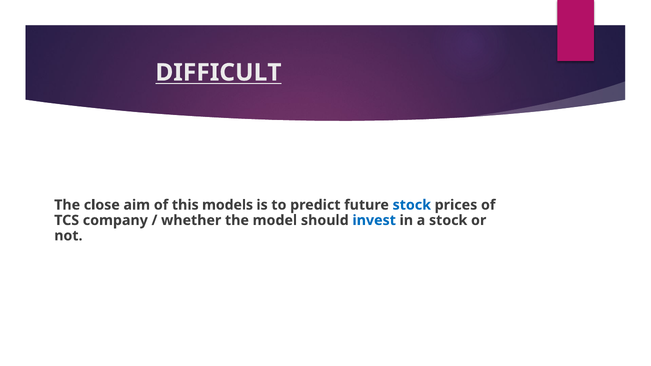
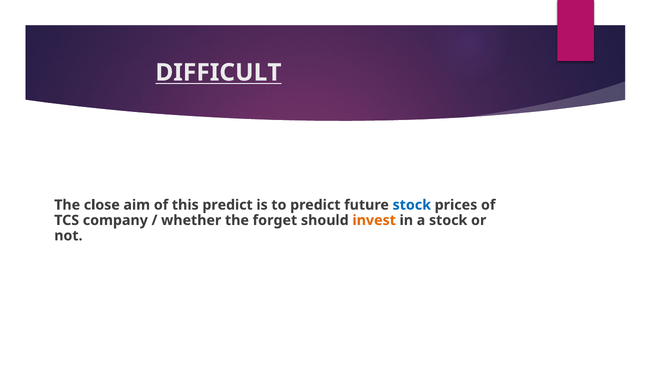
this models: models -> predict
model: model -> forget
invest colour: blue -> orange
